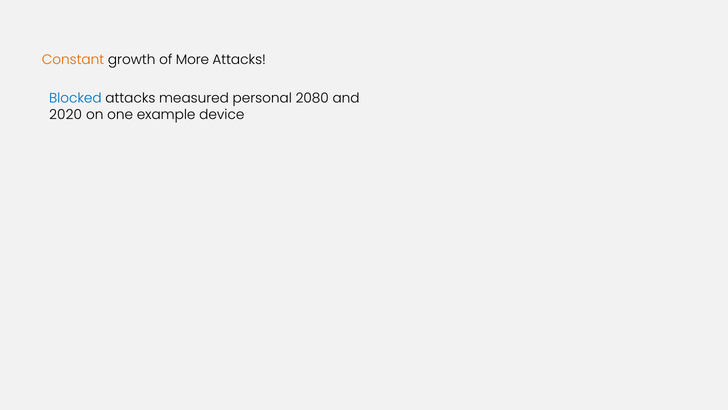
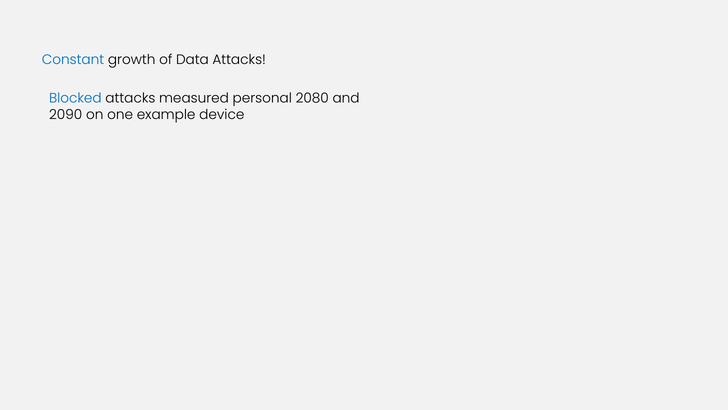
Constant colour: orange -> blue
More: More -> Data
2020: 2020 -> 2090
